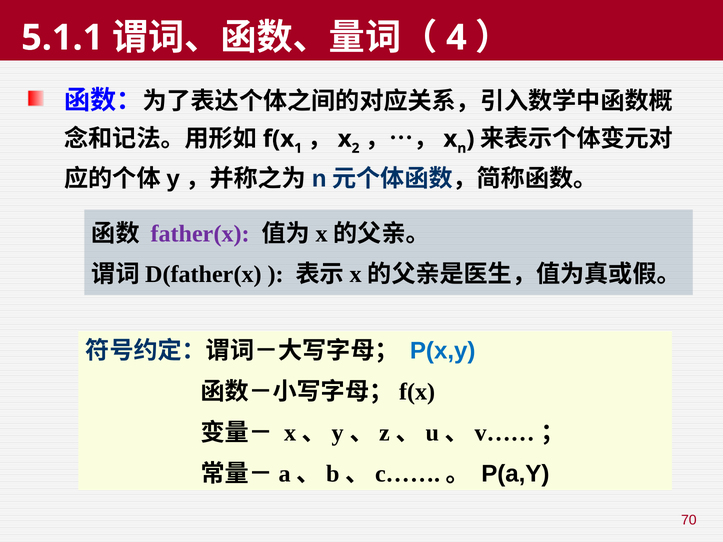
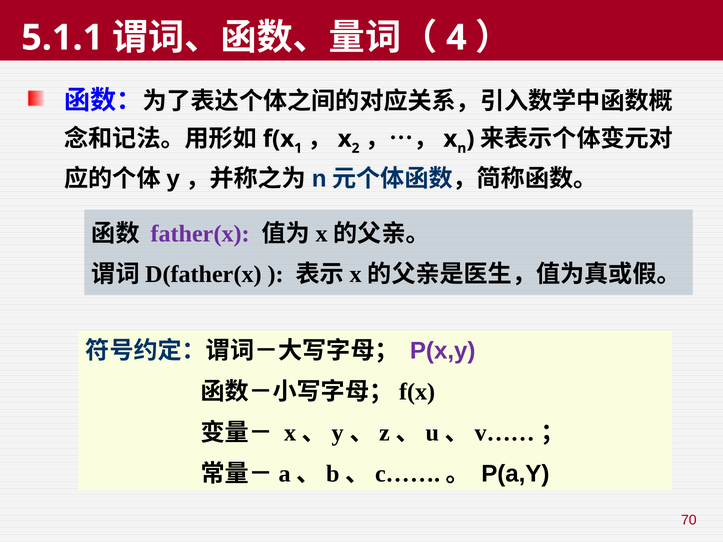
P(x,y colour: blue -> purple
